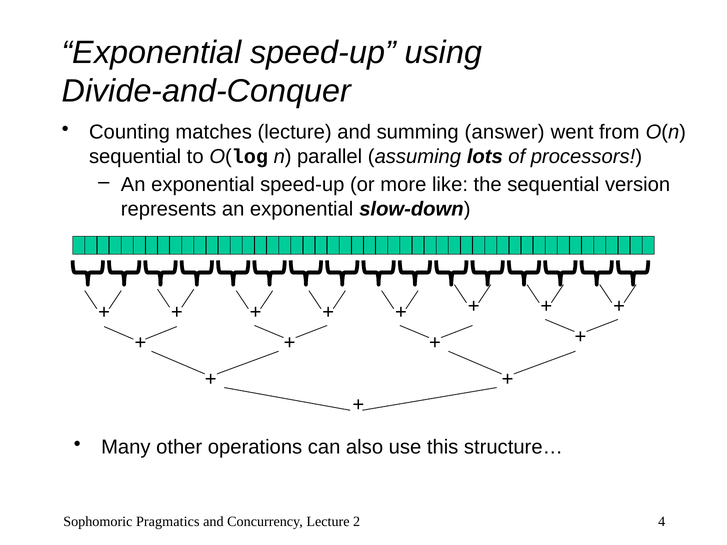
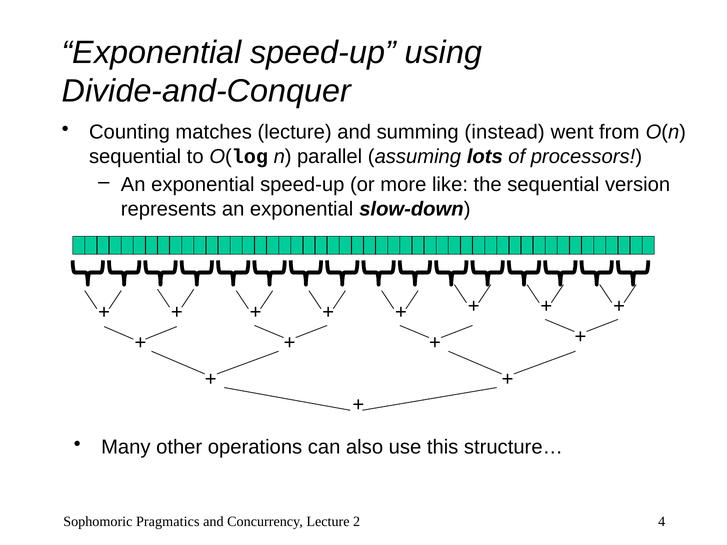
answer: answer -> instead
